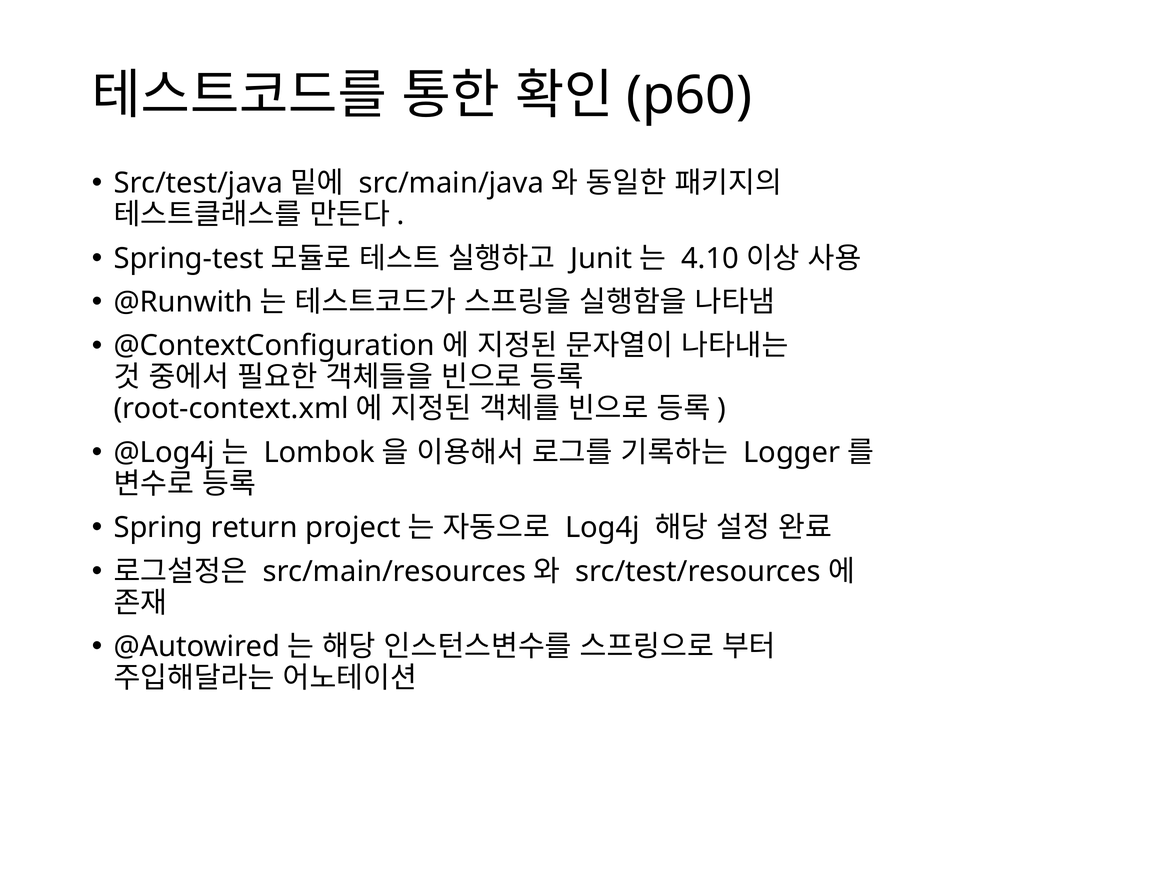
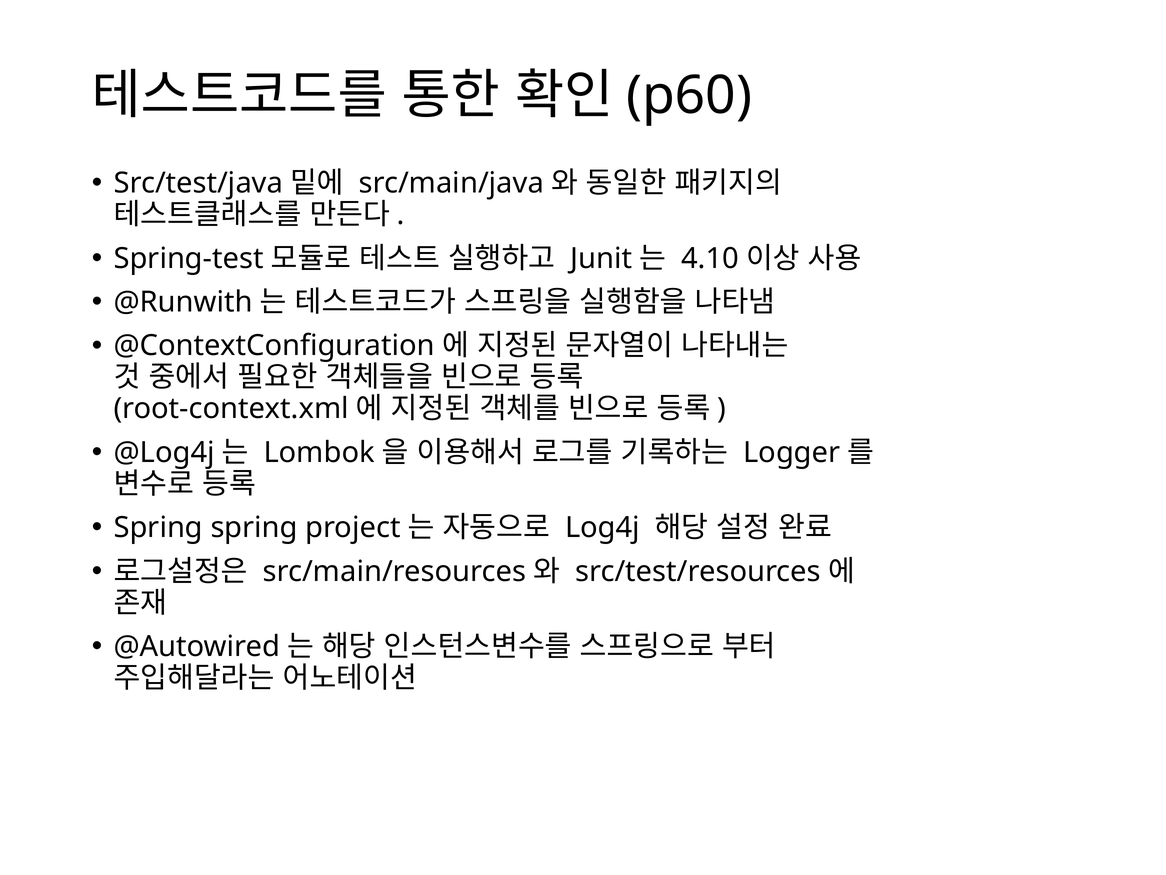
Spring return: return -> spring
